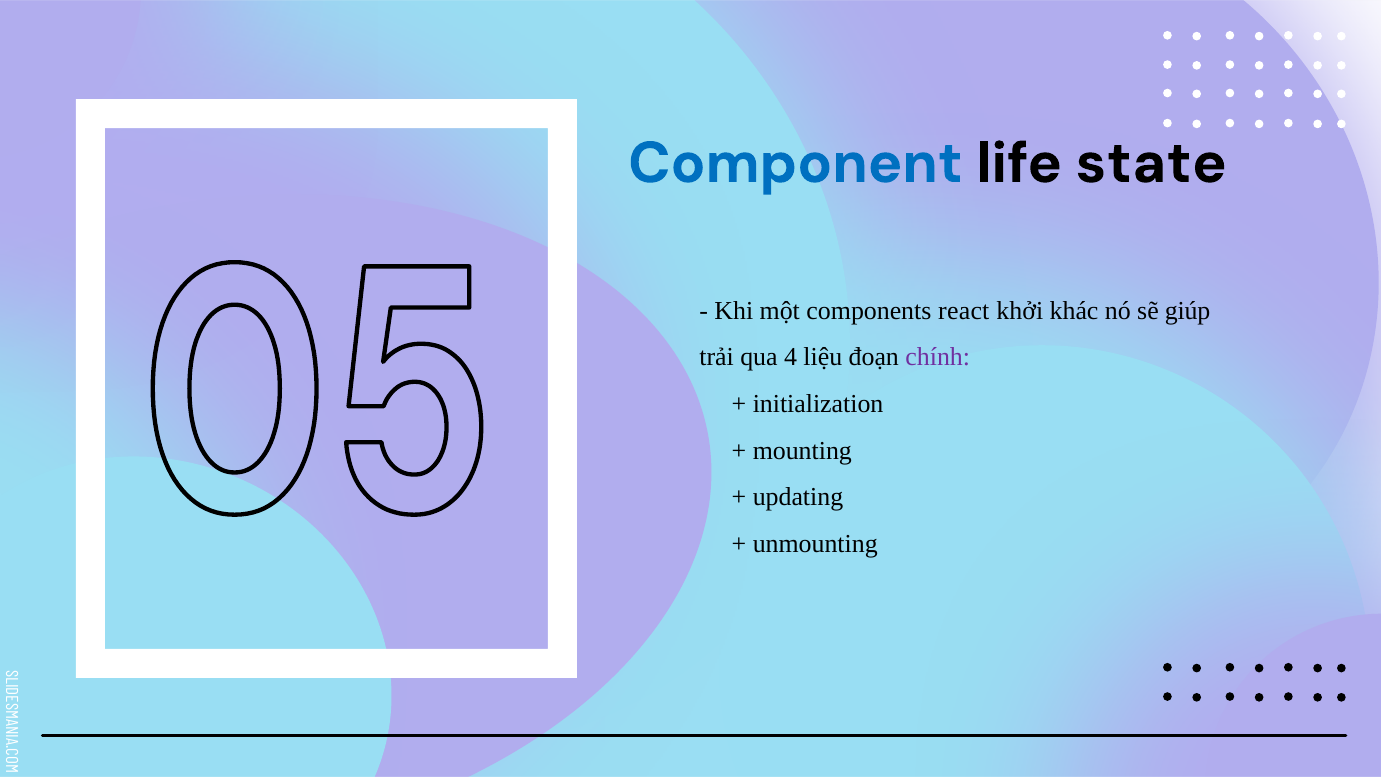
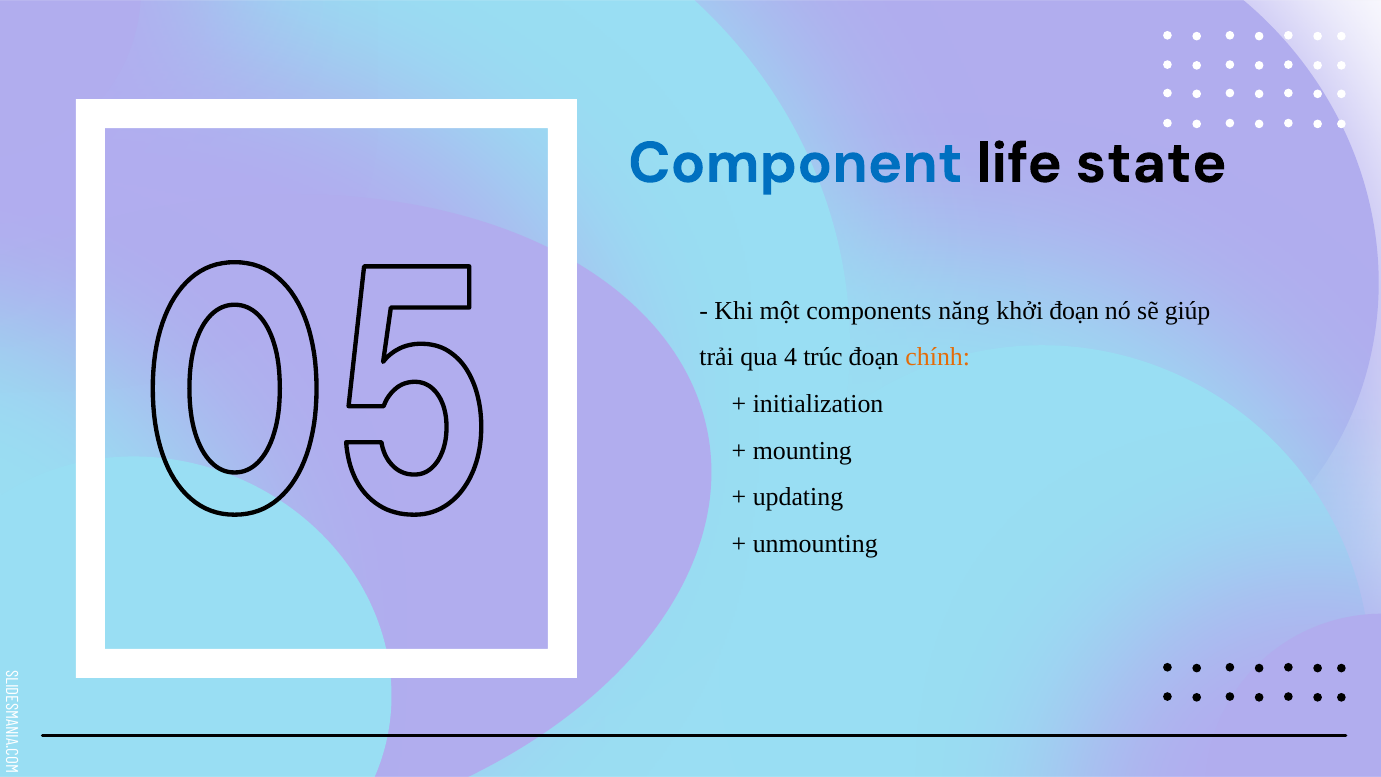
react: react -> năng
khởi khác: khác -> đoạn
liệu: liệu -> trúc
chính colour: purple -> orange
